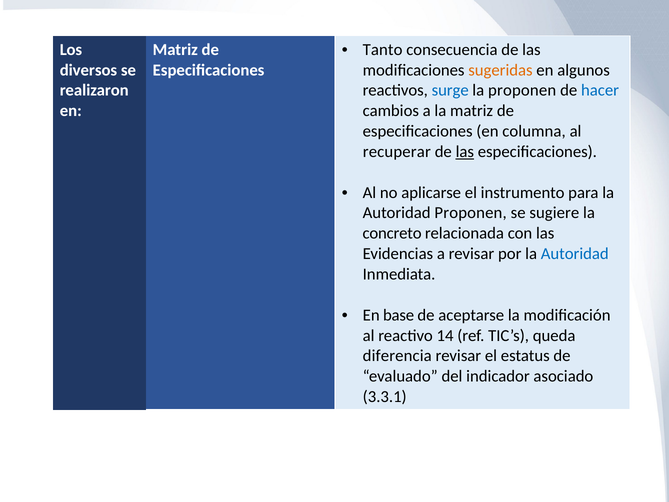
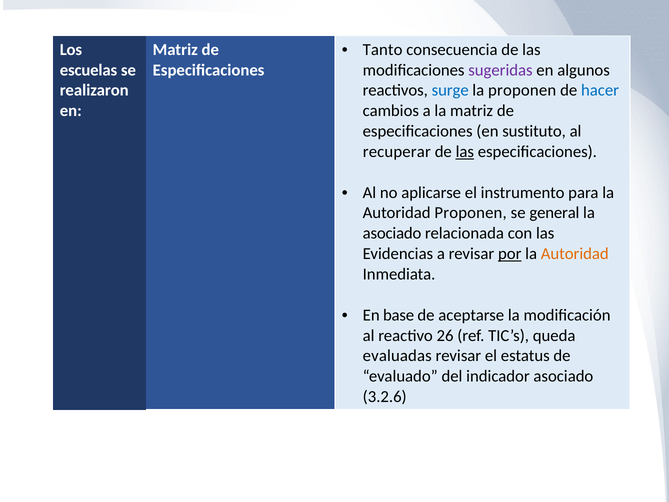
diversos: diversos -> escuelas
sugeridas colour: orange -> purple
columna: columna -> sustituto
sugiere: sugiere -> general
concreto at (392, 233): concreto -> asociado
por underline: none -> present
Autoridad at (575, 254) colour: blue -> orange
14: 14 -> 26
diferencia: diferencia -> evaluadas
3.3.1: 3.3.1 -> 3.2.6
